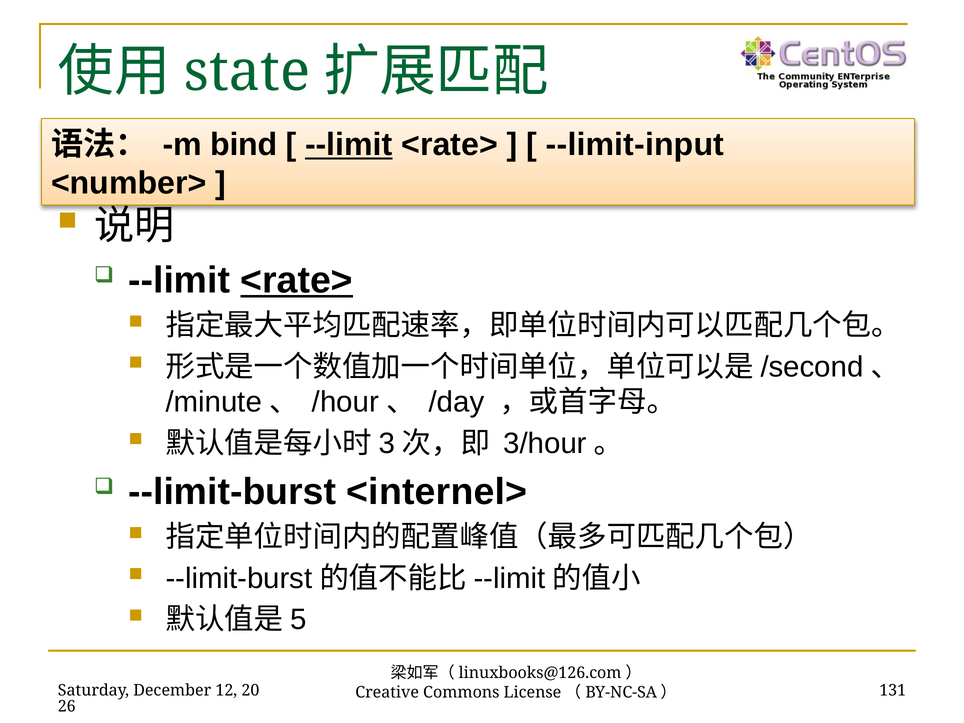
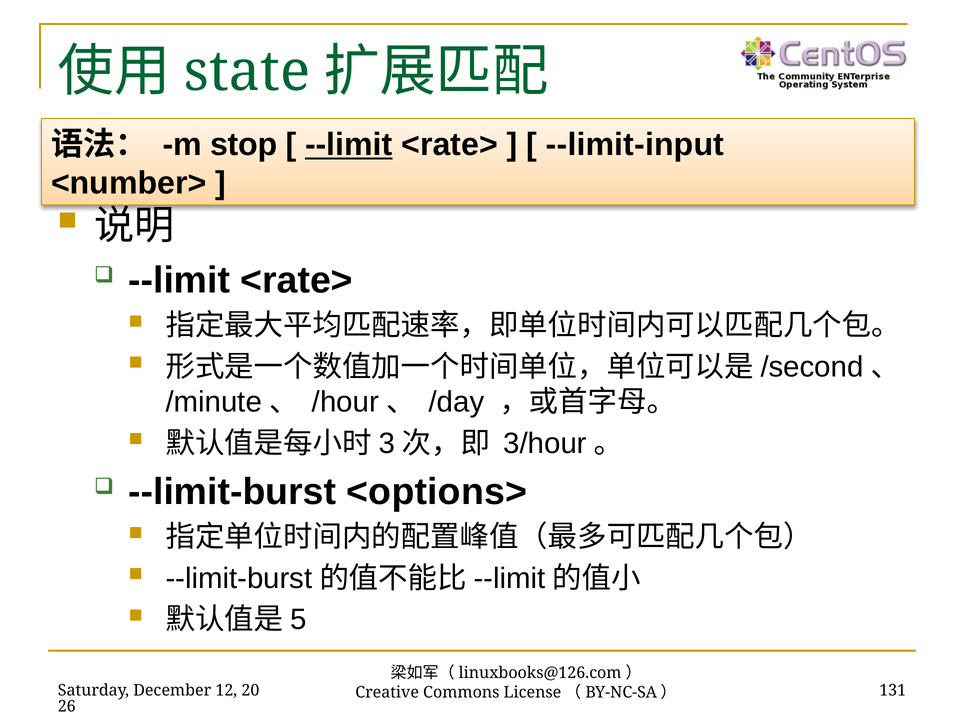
bind: bind -> stop
<rate> at (297, 280) underline: present -> none
<internel>: <internel> -> <options>
